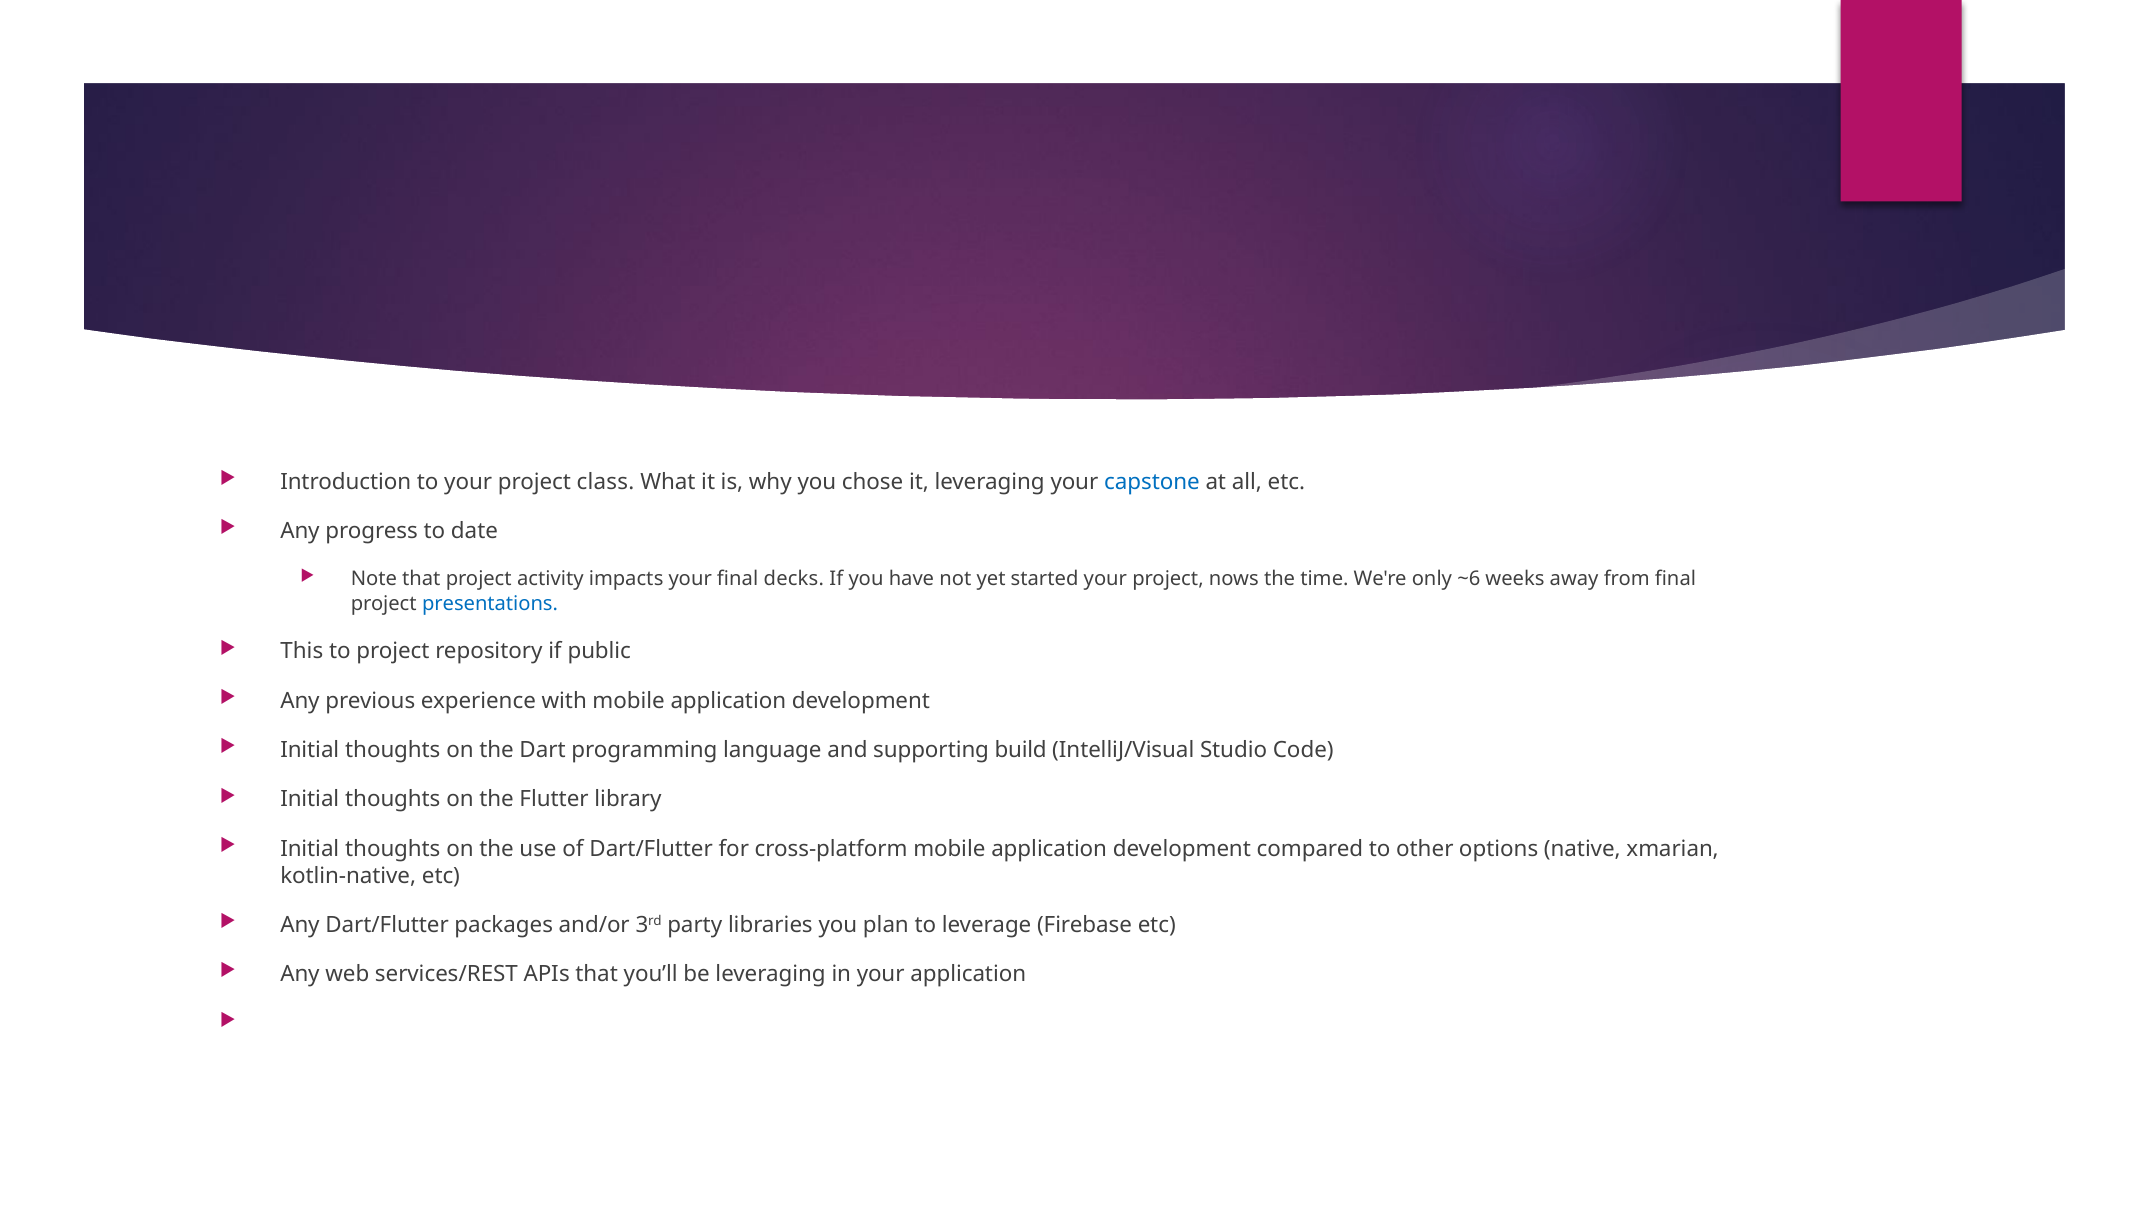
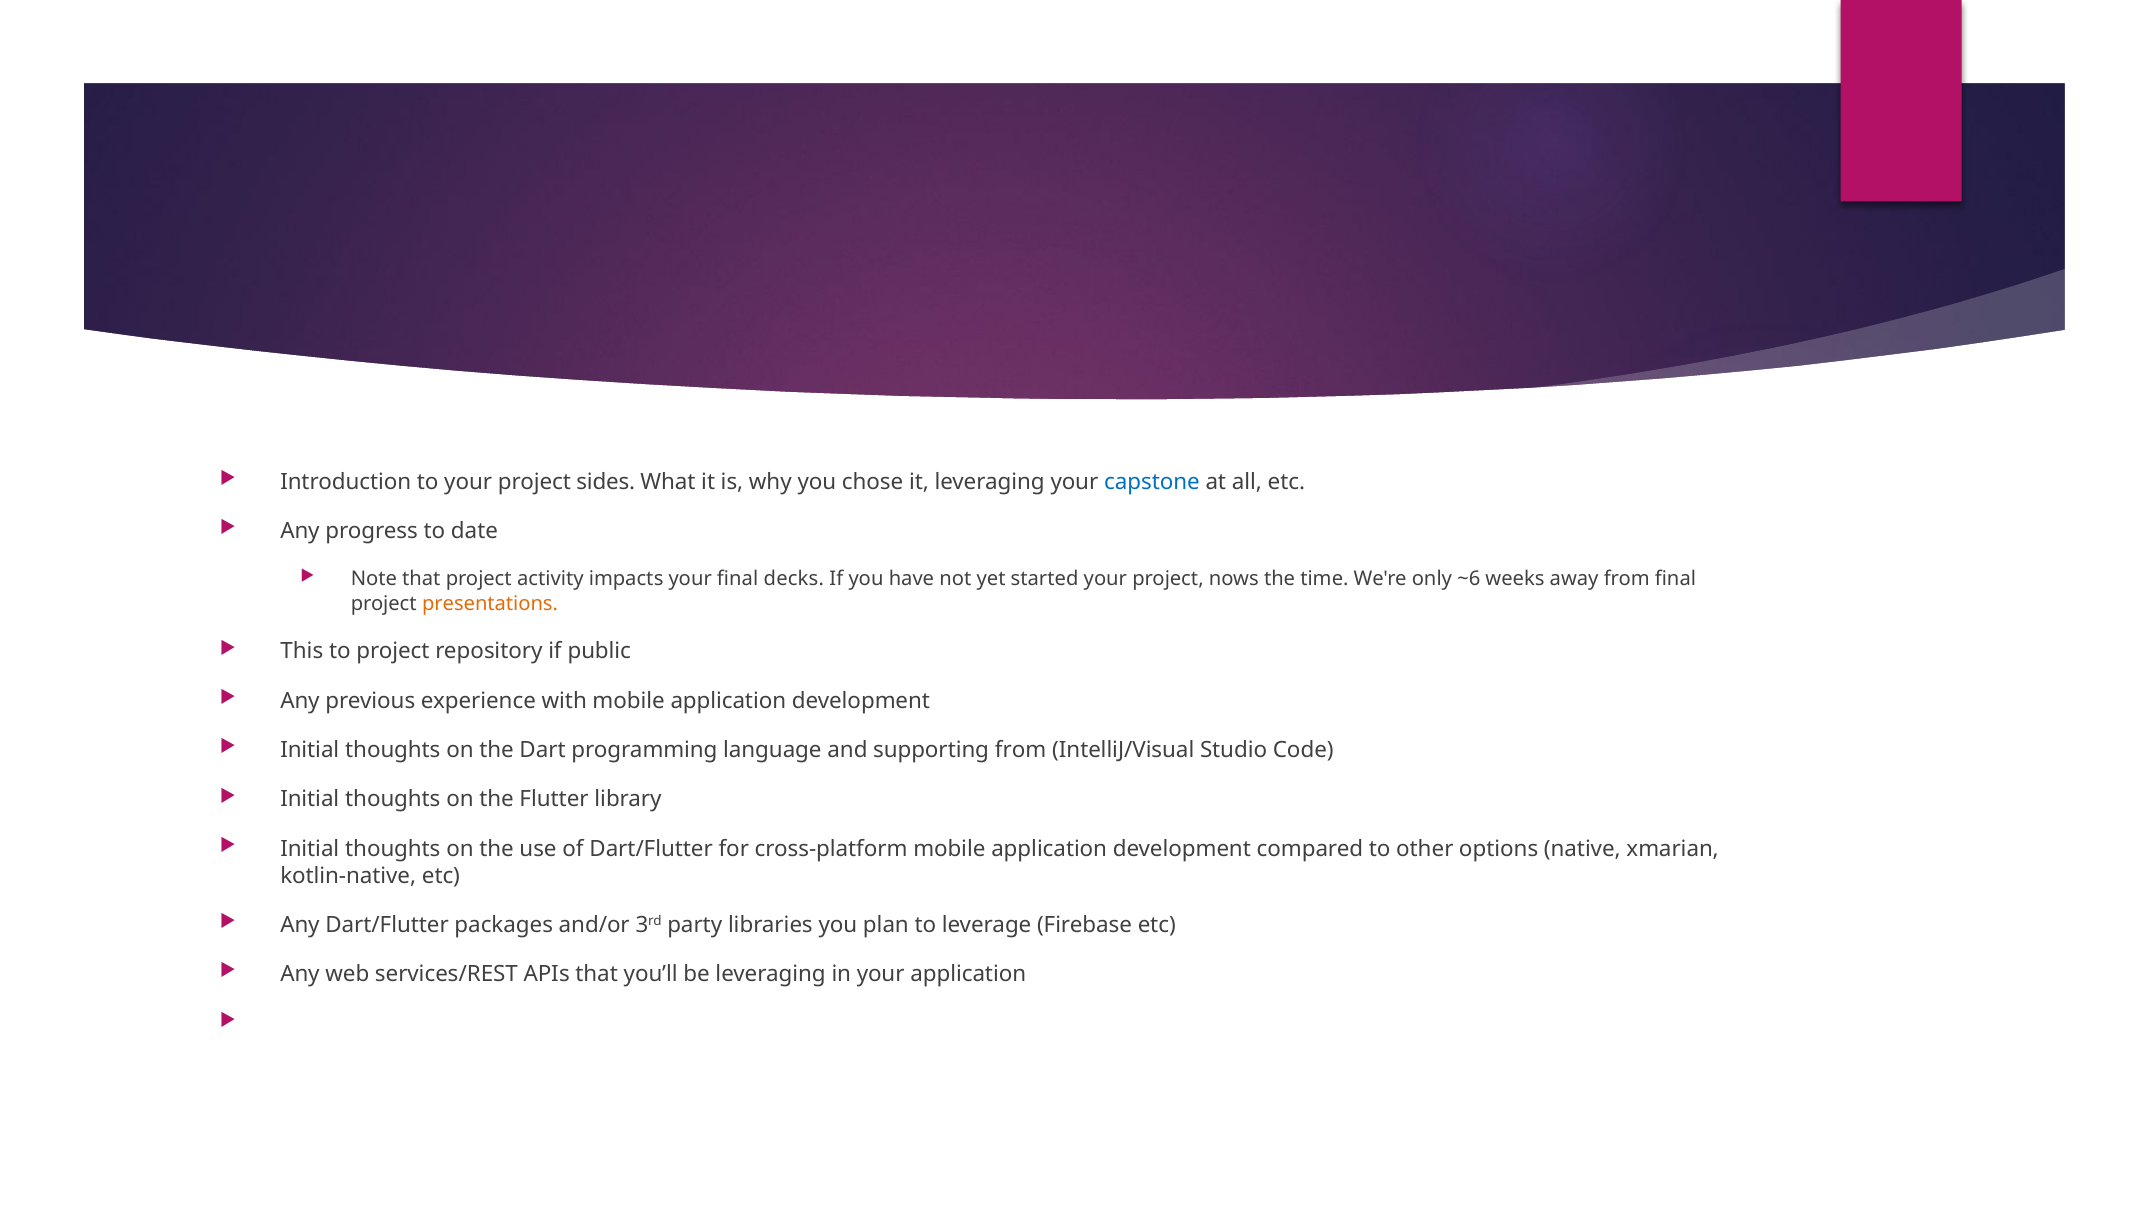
class: class -> sides
presentations colour: blue -> orange
supporting build: build -> from
